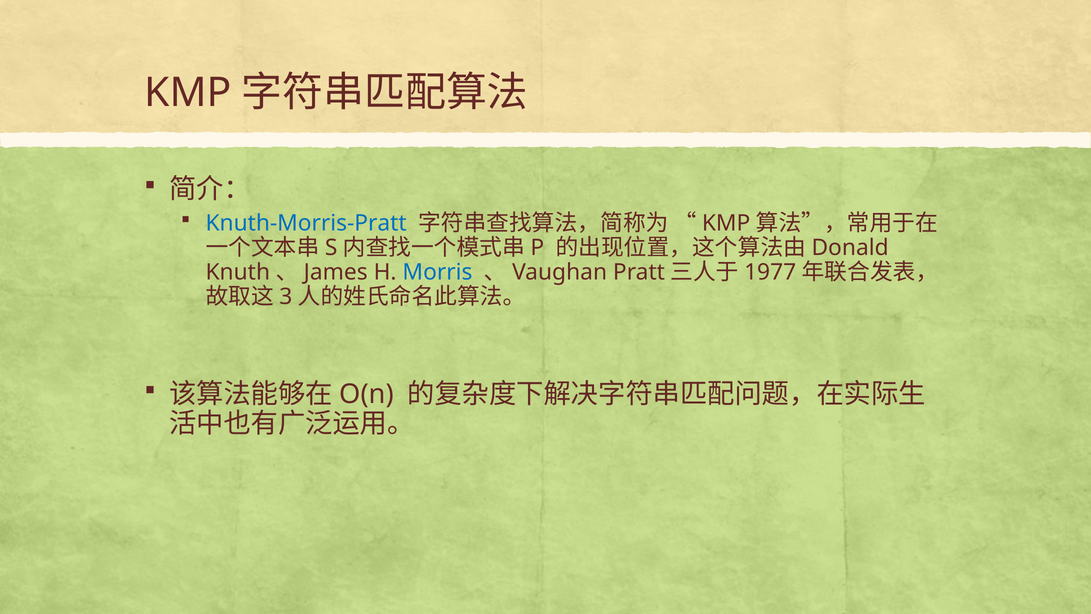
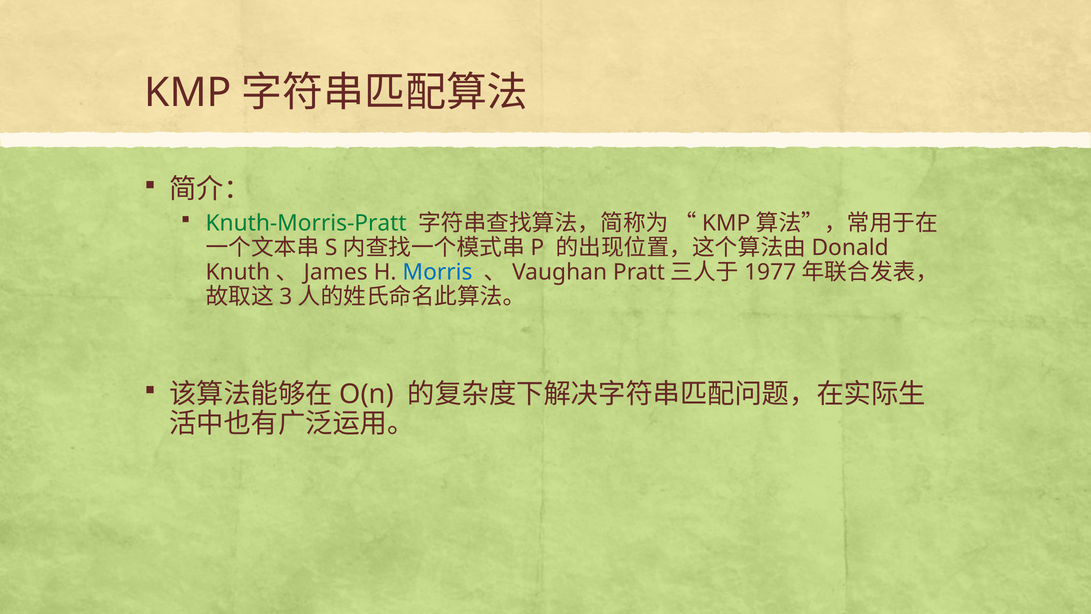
Knuth-Morris-Pratt colour: blue -> green
